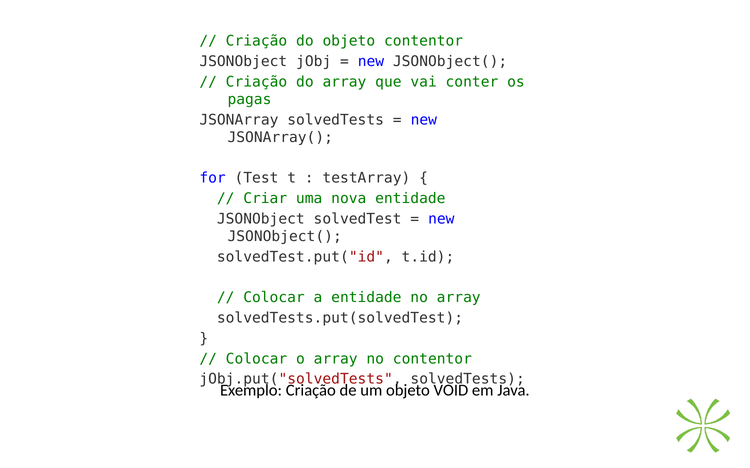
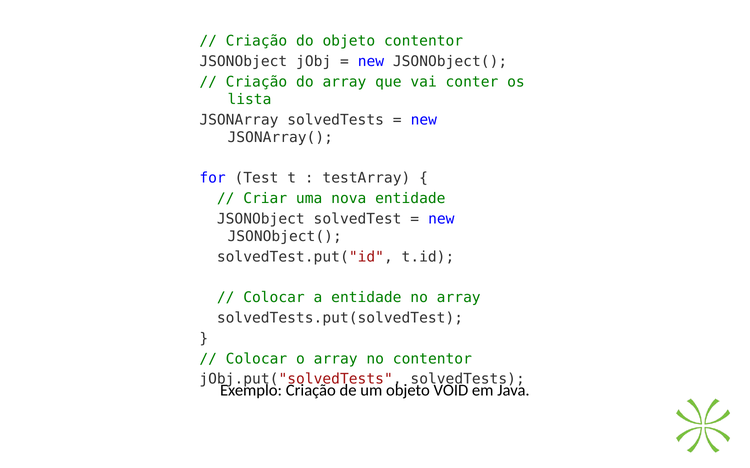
pagas: pagas -> lista
